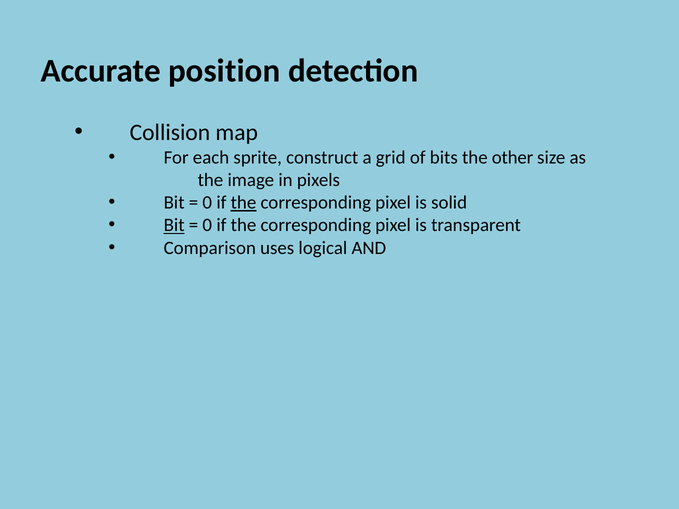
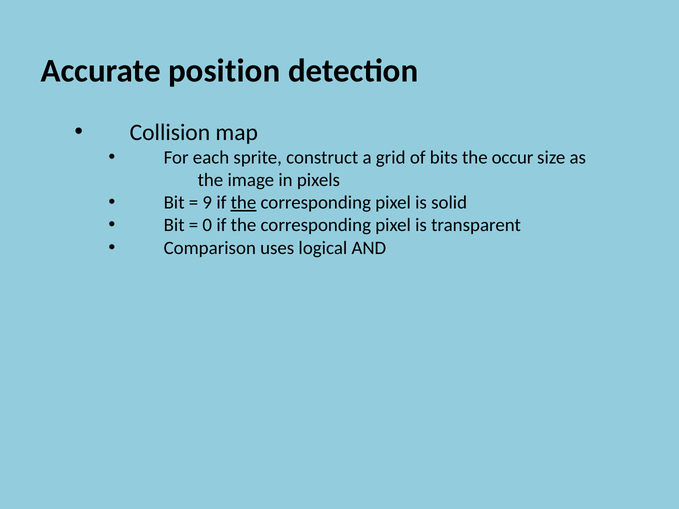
other: other -> occur
0 at (207, 203): 0 -> 9
Bit at (174, 225) underline: present -> none
